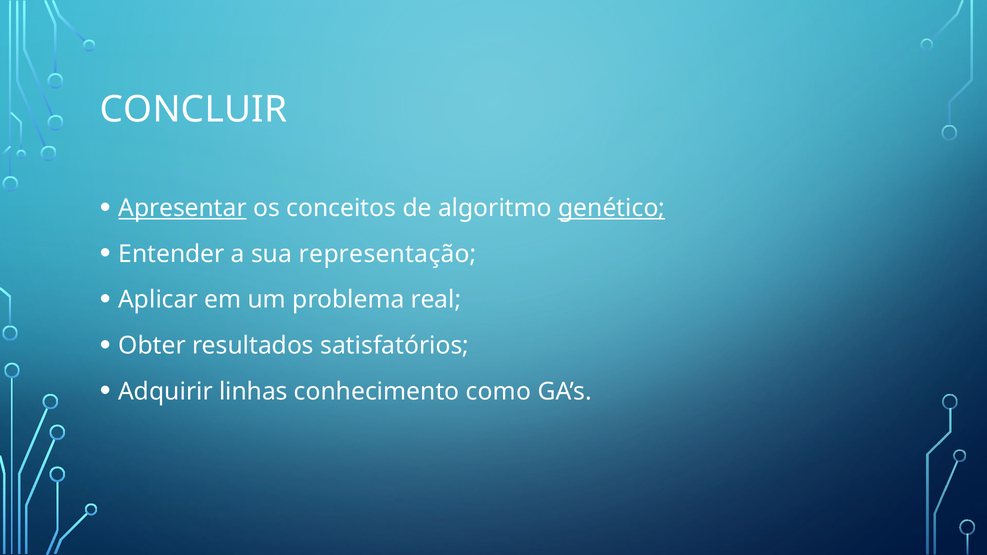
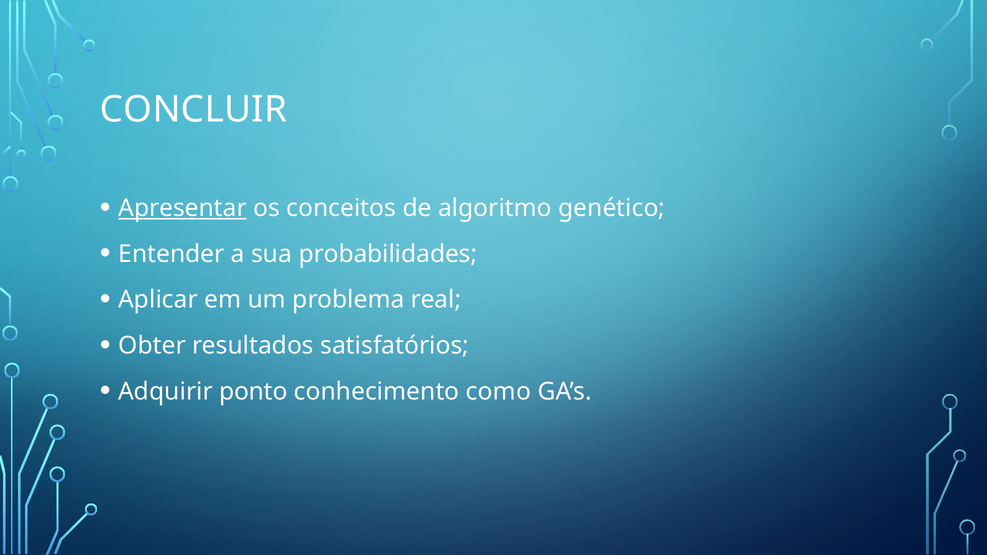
genético underline: present -> none
representação: representação -> probabilidades
linhas: linhas -> ponto
